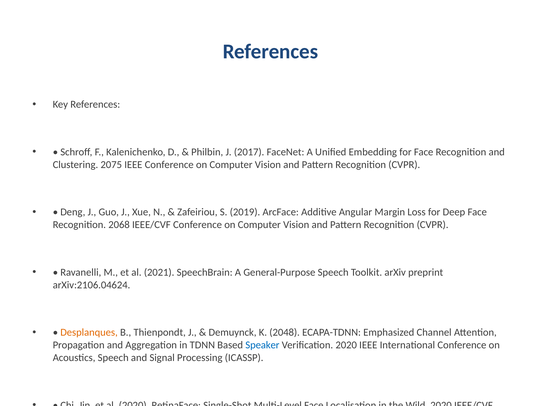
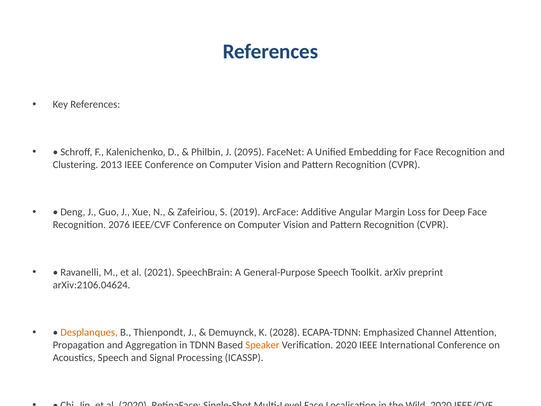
2017: 2017 -> 2095
2075: 2075 -> 2013
2068: 2068 -> 2076
2048: 2048 -> 2028
Speaker colour: blue -> orange
